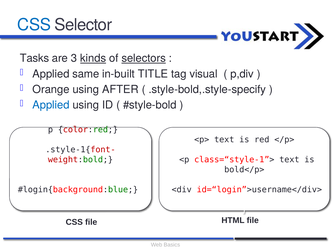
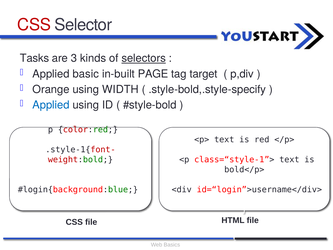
CSS at (34, 25) colour: blue -> red
kinds underline: present -> none
same: same -> basic
TITLE: TITLE -> PAGE
visual: visual -> target
AFTER: AFTER -> WIDTH
